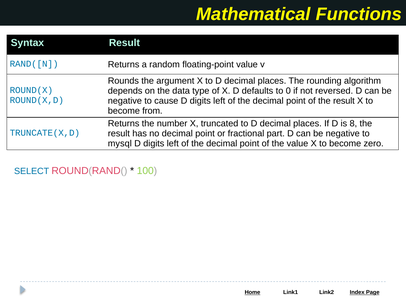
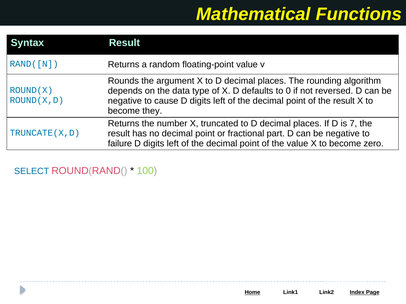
from: from -> they
8: 8 -> 7
mysql: mysql -> failure
